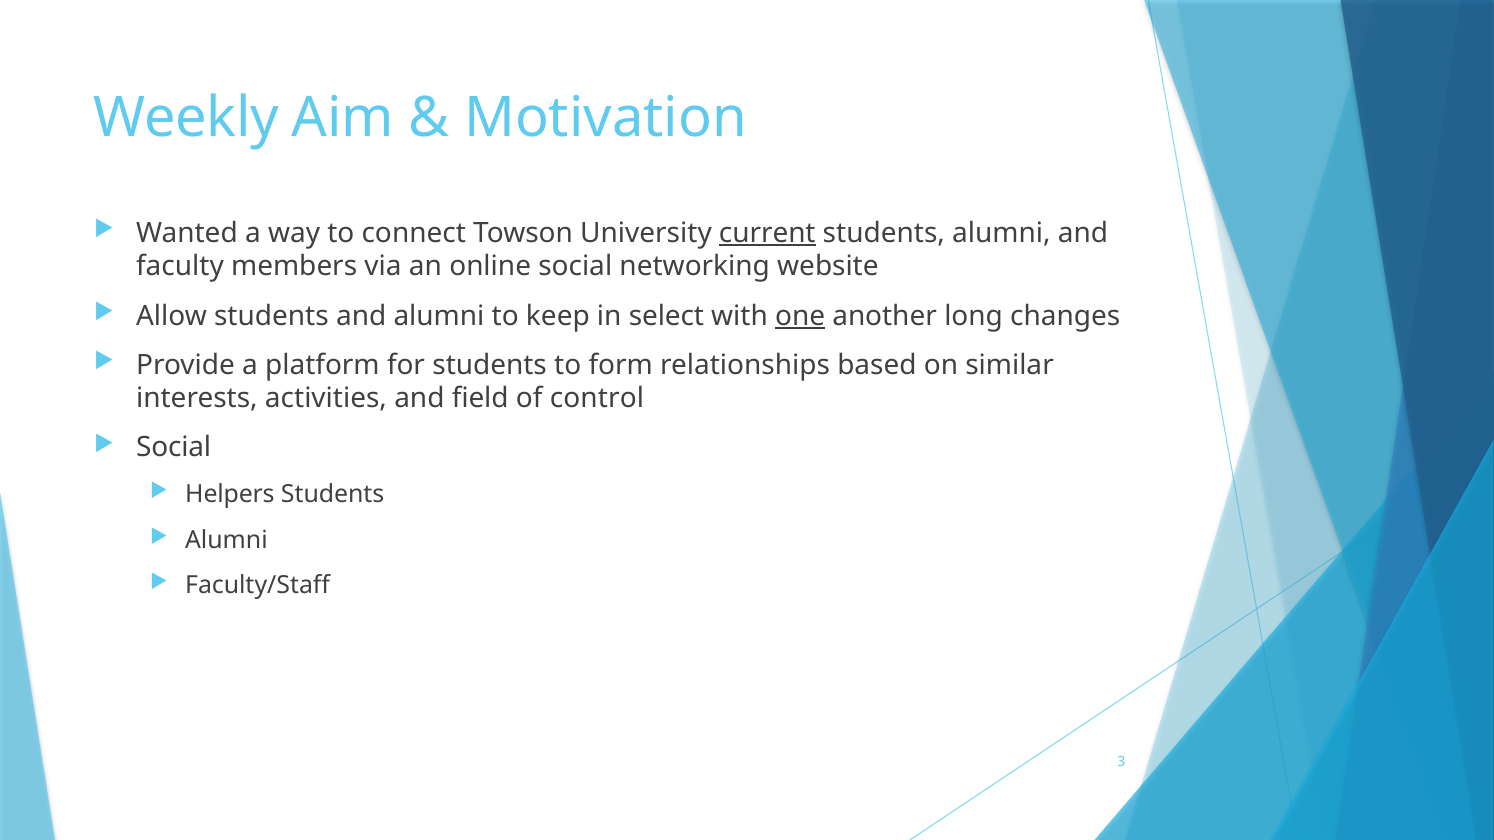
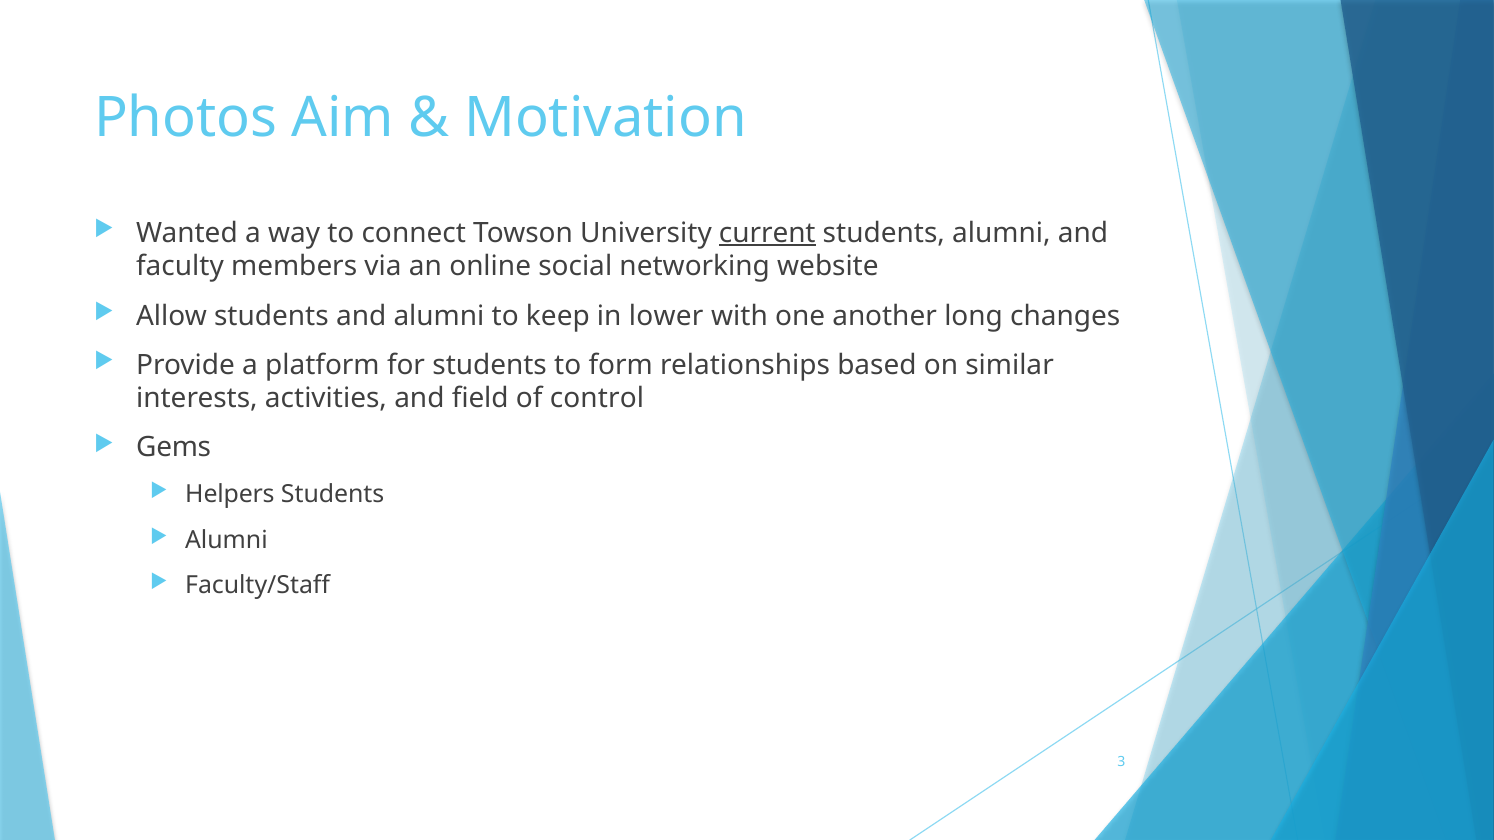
Weekly: Weekly -> Photos
select: select -> lower
one underline: present -> none
Social at (174, 448): Social -> Gems
